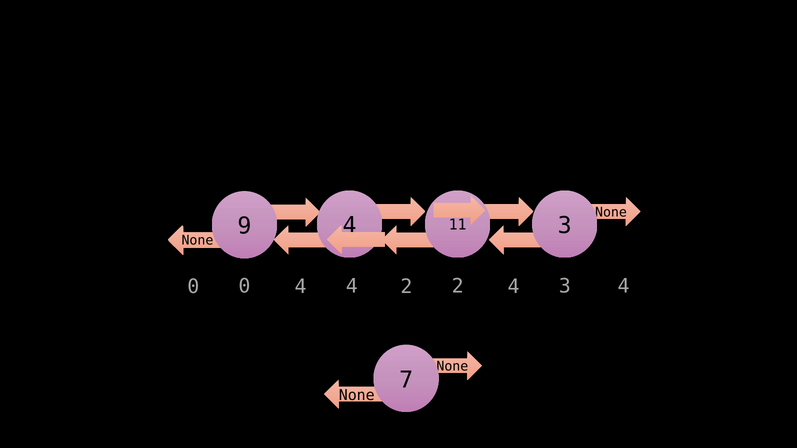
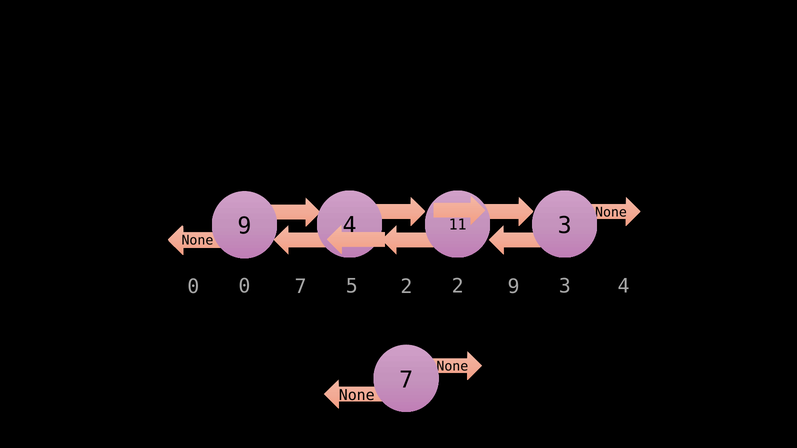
4 at (352, 287): 4 -> 5
4 at (301, 287): 4 -> 7
2 4: 4 -> 9
